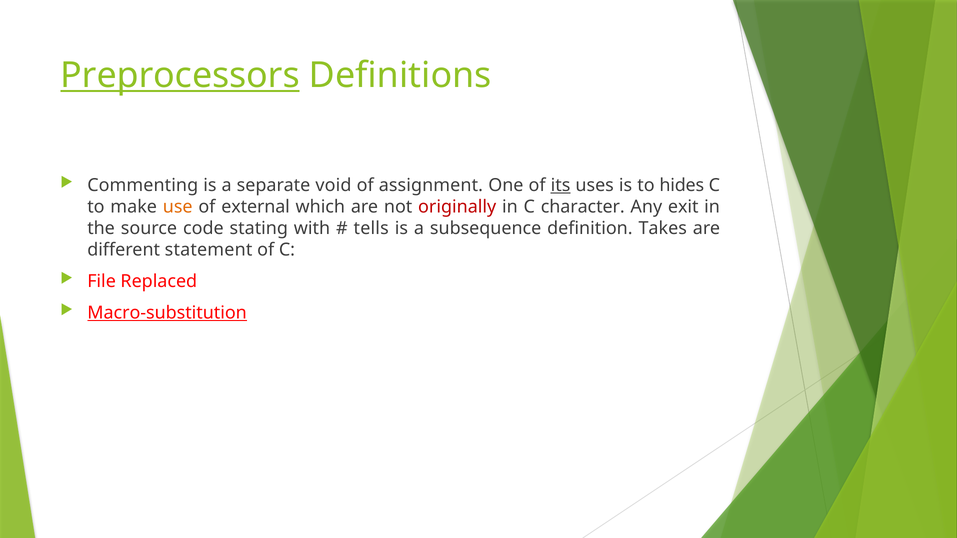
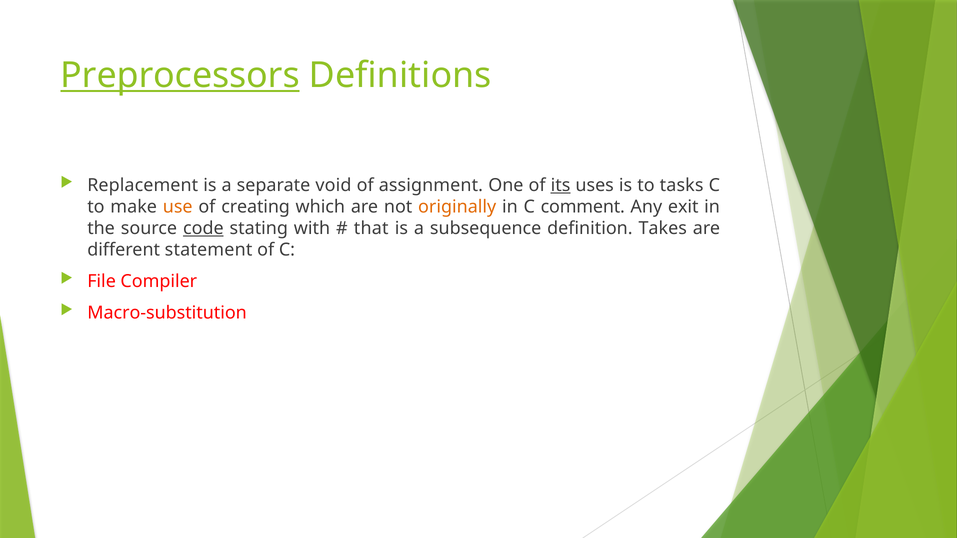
Commenting: Commenting -> Replacement
hides: hides -> tasks
external: external -> creating
originally colour: red -> orange
character: character -> comment
code underline: none -> present
tells: tells -> that
Replaced: Replaced -> Compiler
Macro-substitution underline: present -> none
